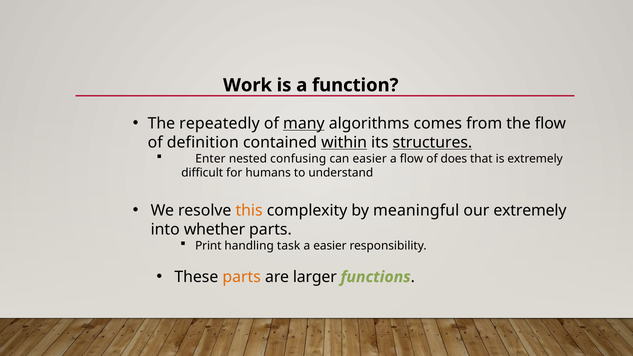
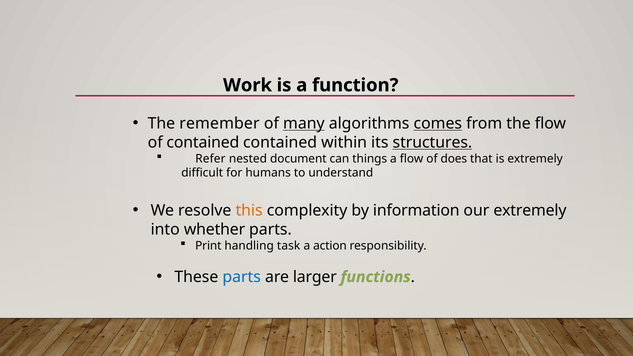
repeatedly: repeatedly -> remember
comes underline: none -> present
of definition: definition -> contained
within underline: present -> none
Enter: Enter -> Refer
confusing: confusing -> document
can easier: easier -> things
meaningful: meaningful -> information
a easier: easier -> action
parts at (242, 277) colour: orange -> blue
